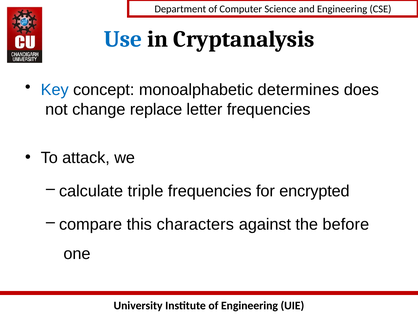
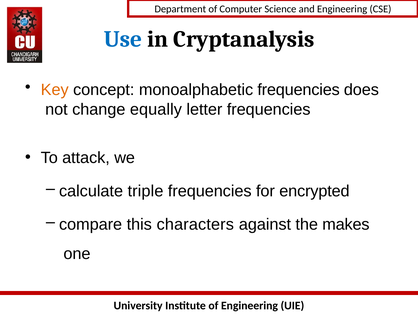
Key colour: blue -> orange
monoalphabetic determines: determines -> frequencies
replace: replace -> equally
before: before -> makes
